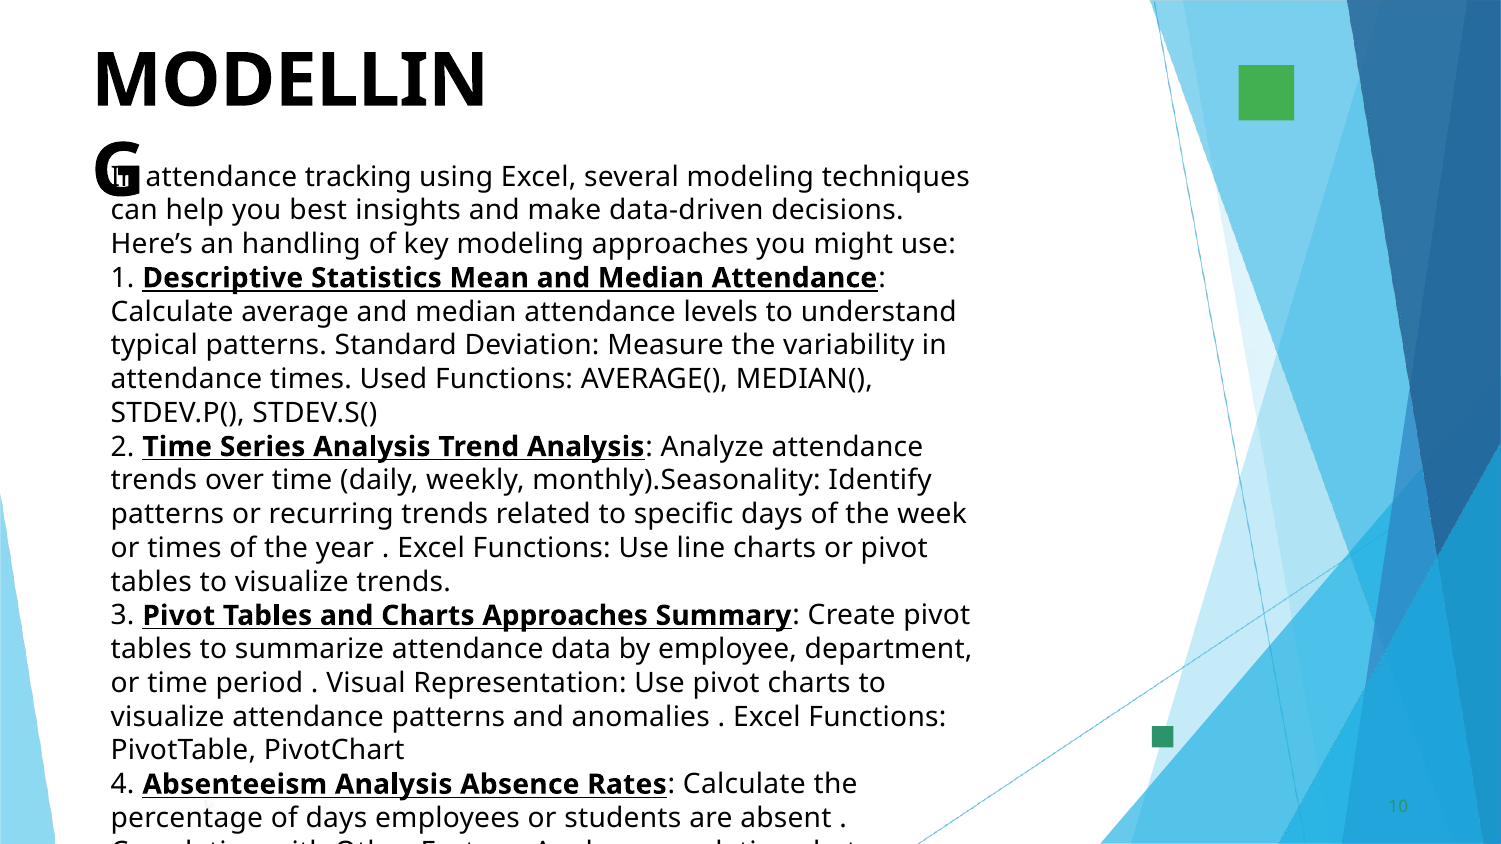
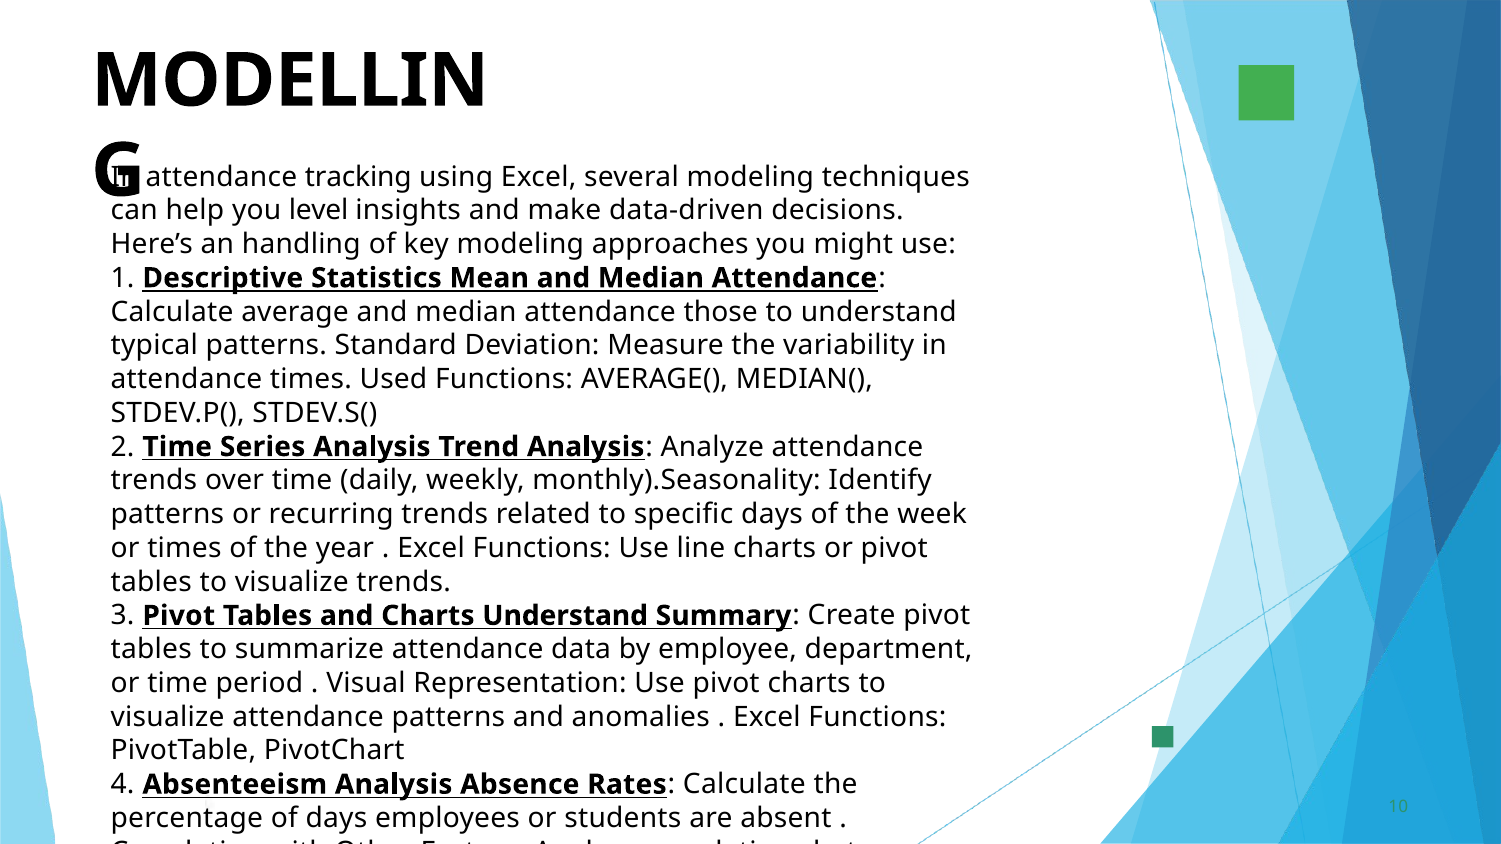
best: best -> level
levels: levels -> those
Charts Approaches: Approaches -> Understand
